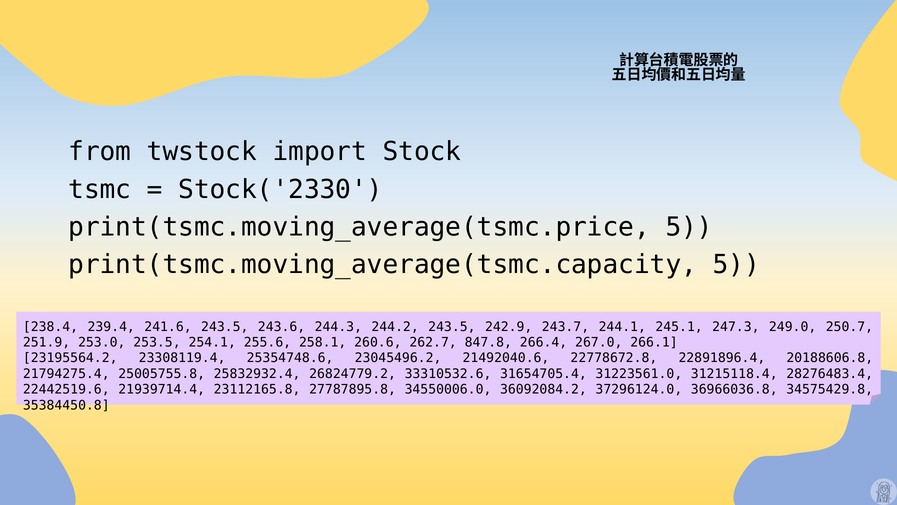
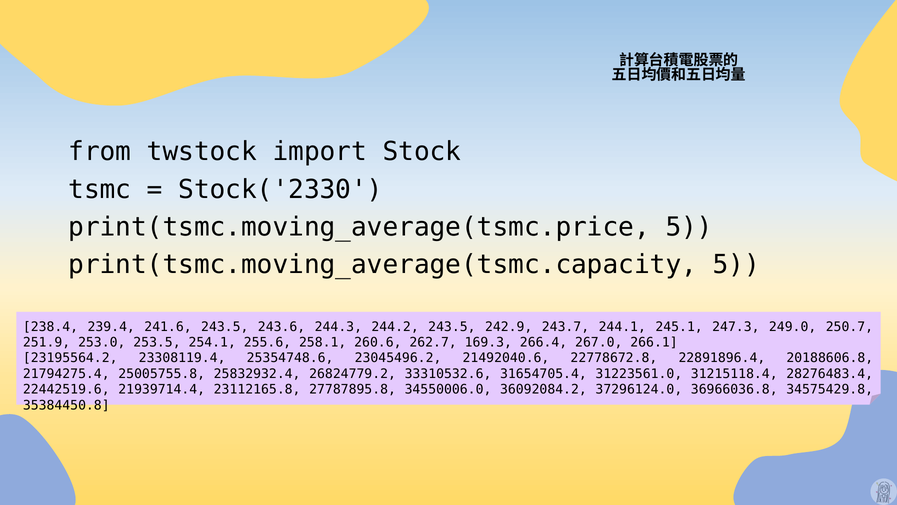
847.8: 847.8 -> 169.3
